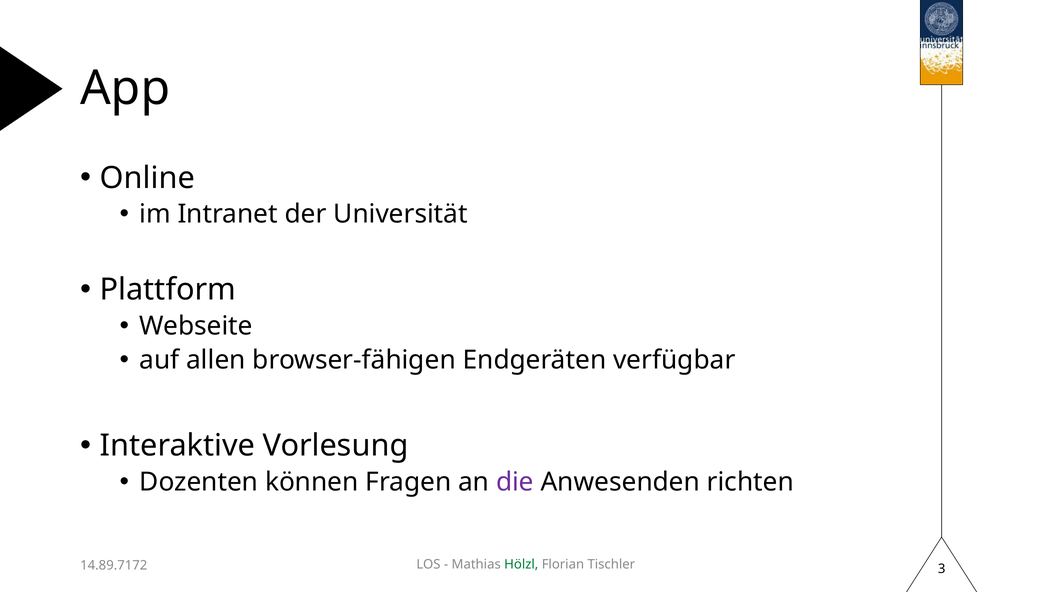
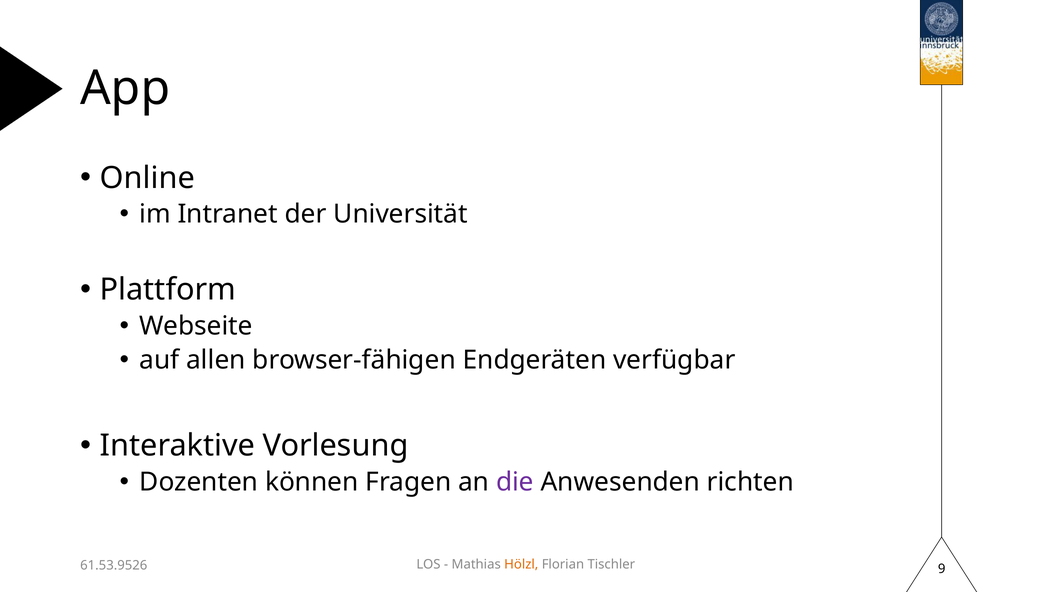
Hölzl colour: green -> orange
3: 3 -> 9
14.89.7172: 14.89.7172 -> 61.53.9526
